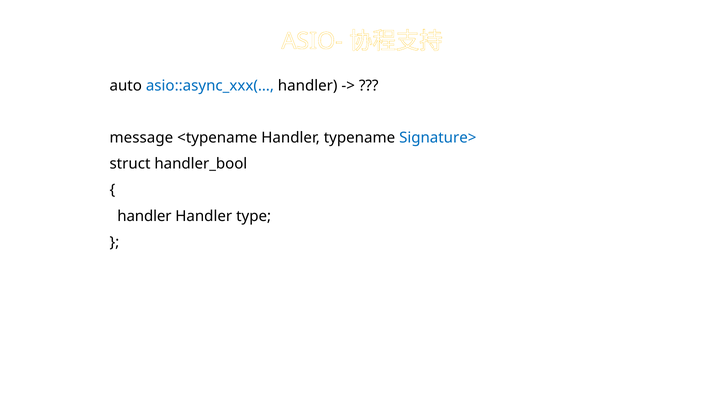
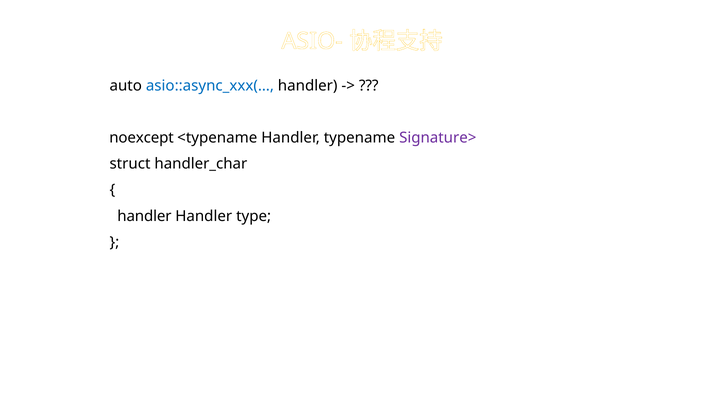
message: message -> noexcept
Signature> colour: blue -> purple
handler_bool: handler_bool -> handler_char
